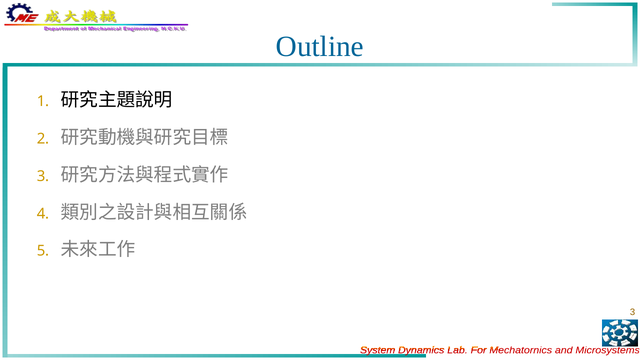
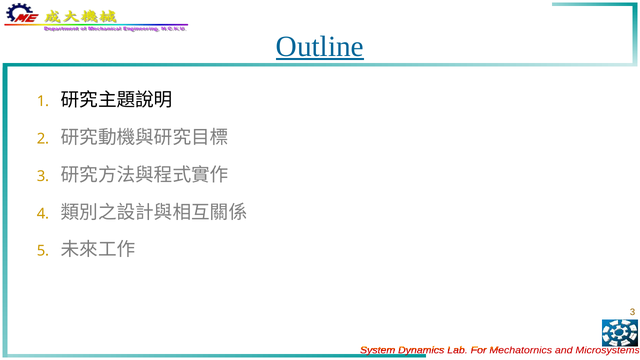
Outline underline: none -> present
